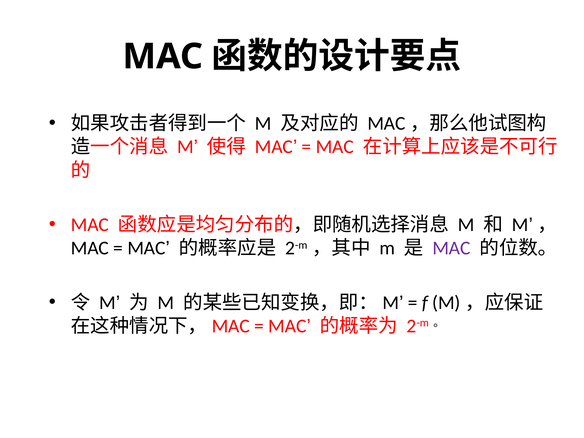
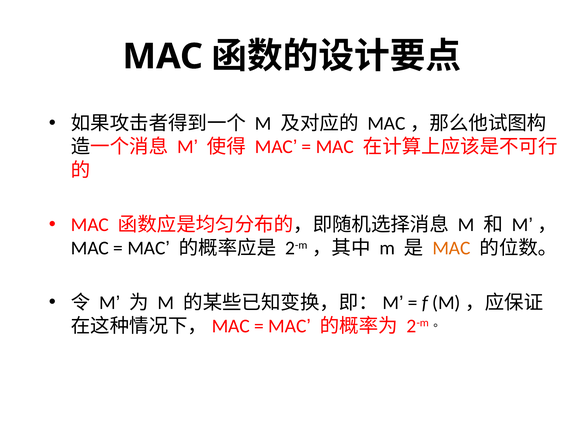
MAC at (451, 248) colour: purple -> orange
